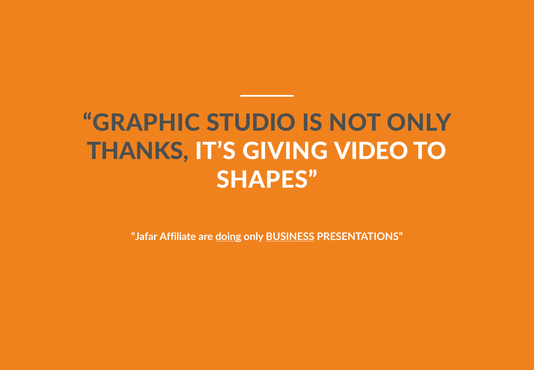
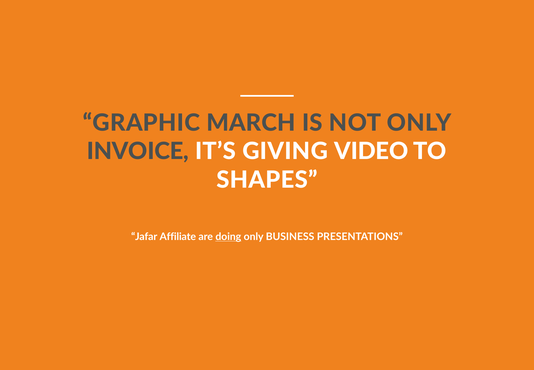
STUDIO: STUDIO -> MARCH
THANKS: THANKS -> INVOICE
BUSINESS underline: present -> none
